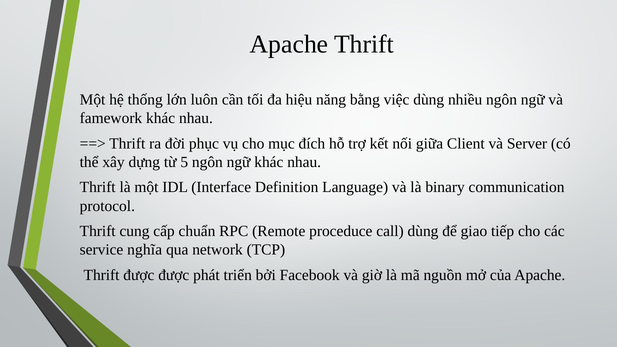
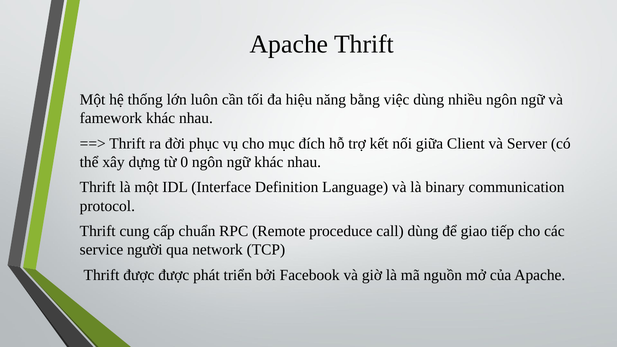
5: 5 -> 0
nghĩa: nghĩa -> người
